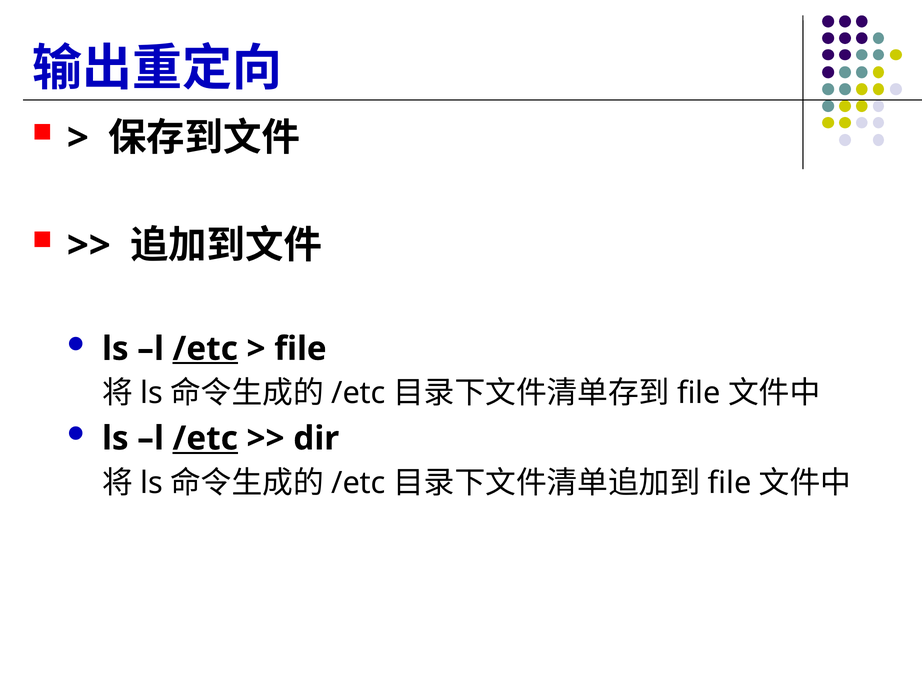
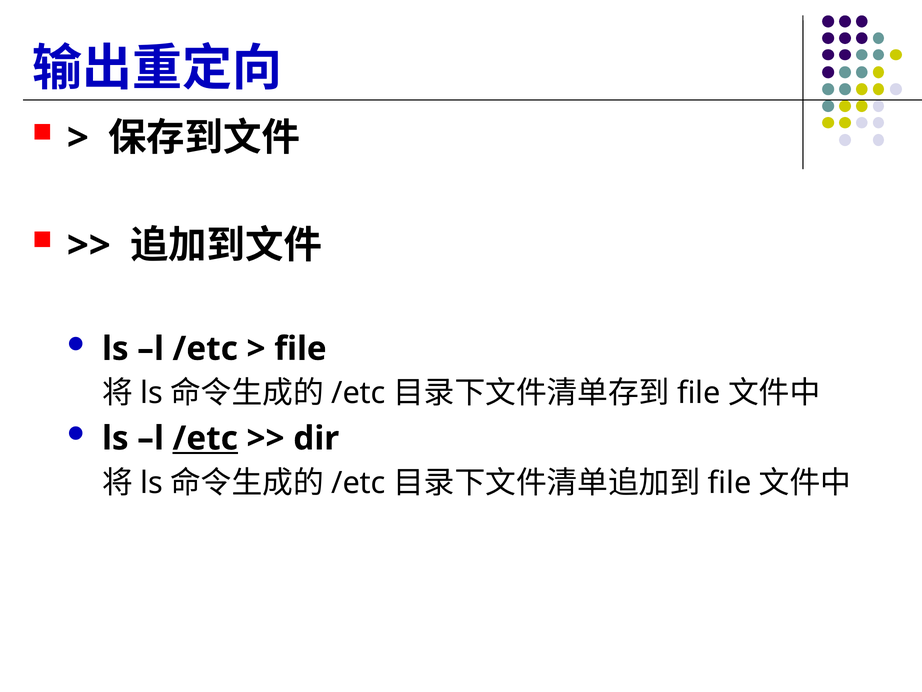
/etc at (205, 349) underline: present -> none
